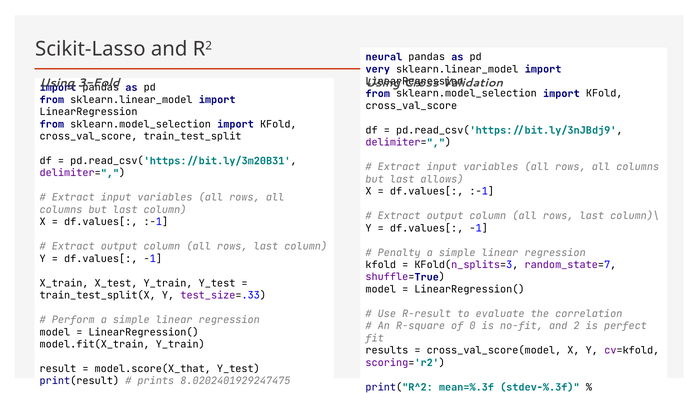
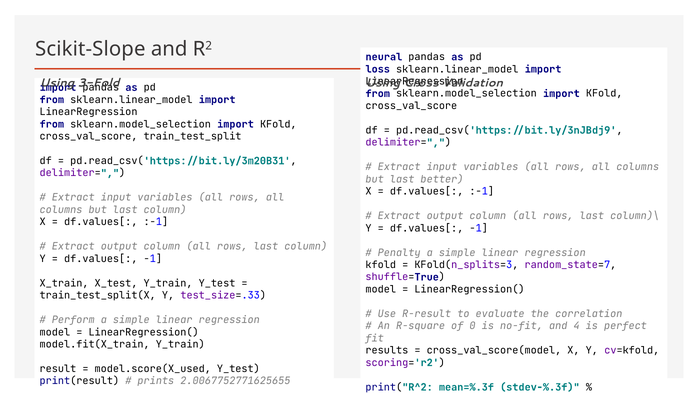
Scikit-Lasso: Scikit-Lasso -> Scikit-Slope
very: very -> loss
allows: allows -> better
2: 2 -> 4
model.score(X_that: model.score(X_that -> model.score(X_used
8.0202401929247475: 8.0202401929247475 -> 2.0067752771625655
